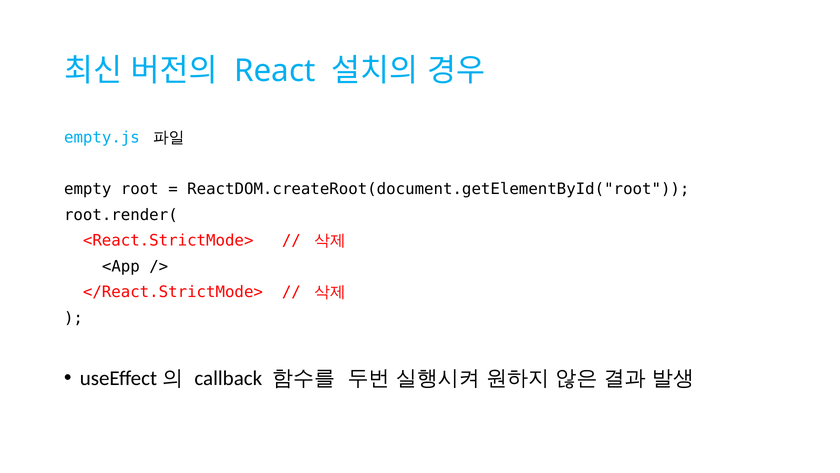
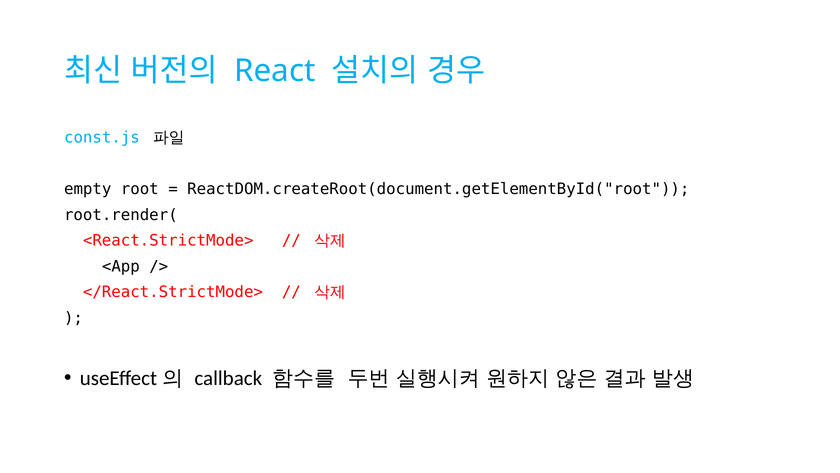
empty.js: empty.js -> const.js
